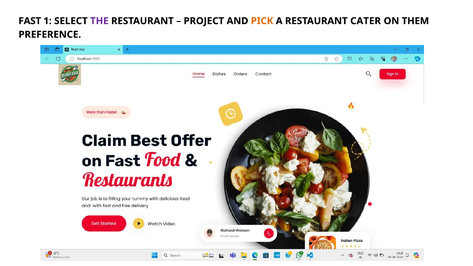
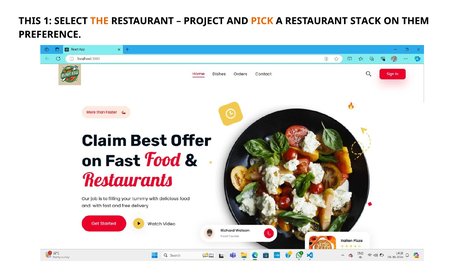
FAST: FAST -> THIS
THE colour: purple -> orange
CATER: CATER -> STACK
